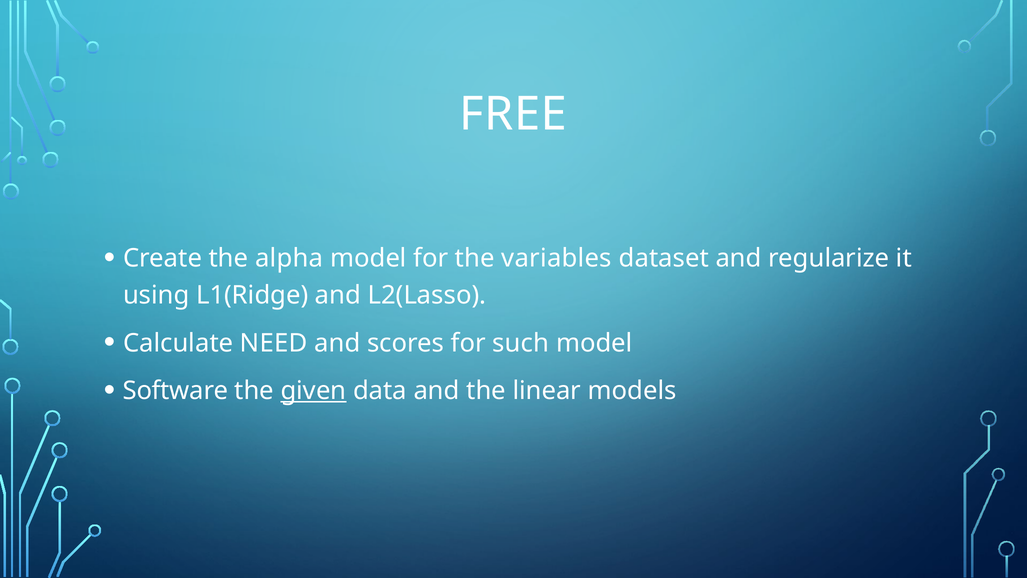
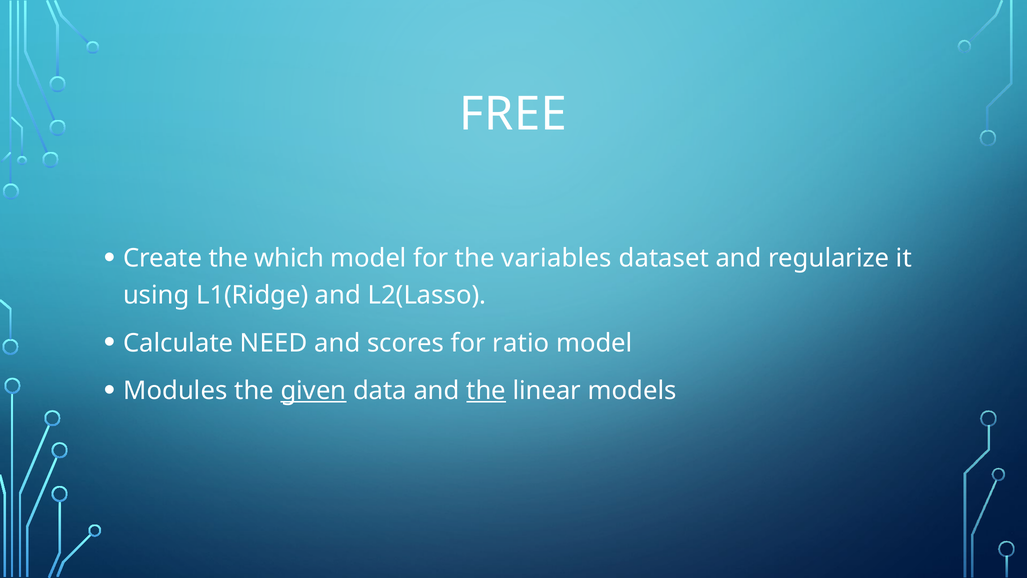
alpha: alpha -> which
such: such -> ratio
Software: Software -> Modules
the at (486, 391) underline: none -> present
